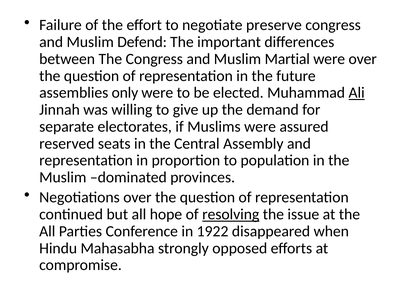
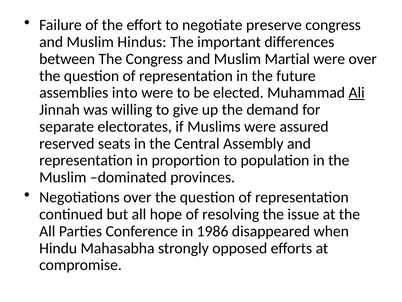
Defend: Defend -> Hindus
only: only -> into
resolving underline: present -> none
1922: 1922 -> 1986
